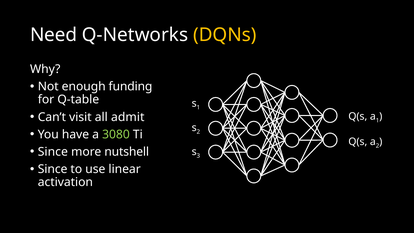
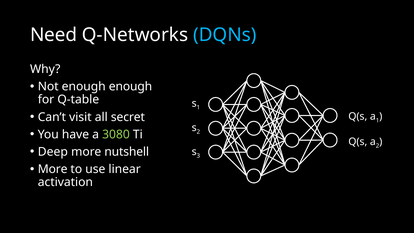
DQNs colour: yellow -> light blue
enough funding: funding -> enough
admit: admit -> secret
Since at (53, 152): Since -> Deep
Since at (53, 169): Since -> More
